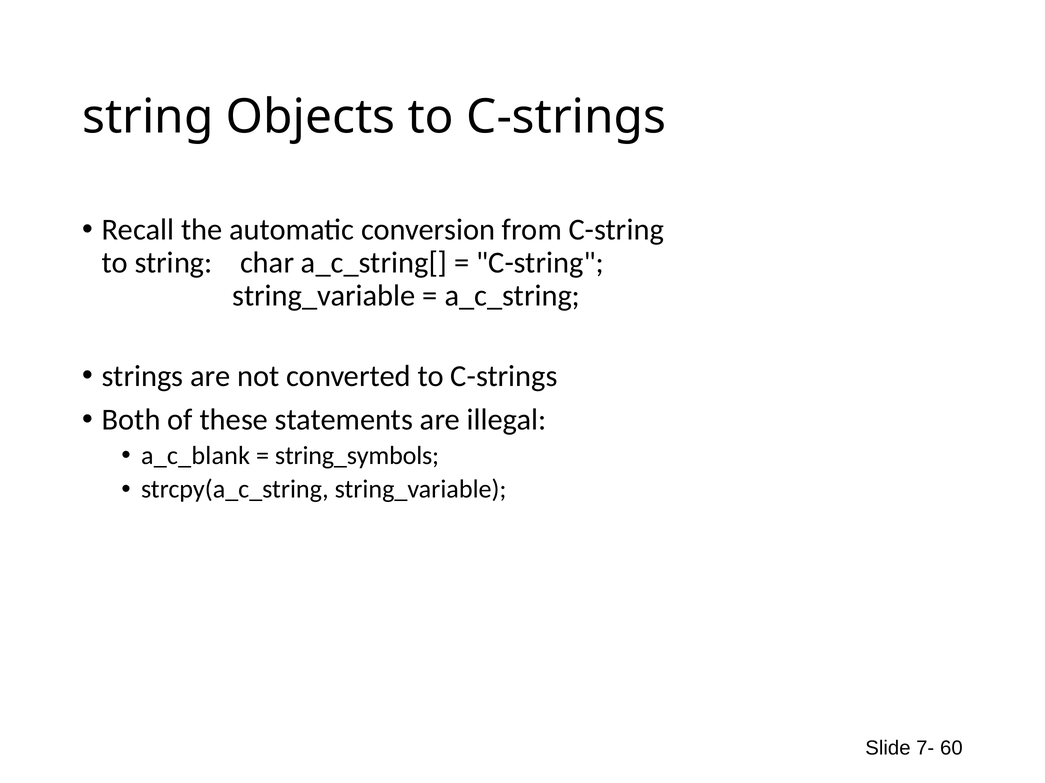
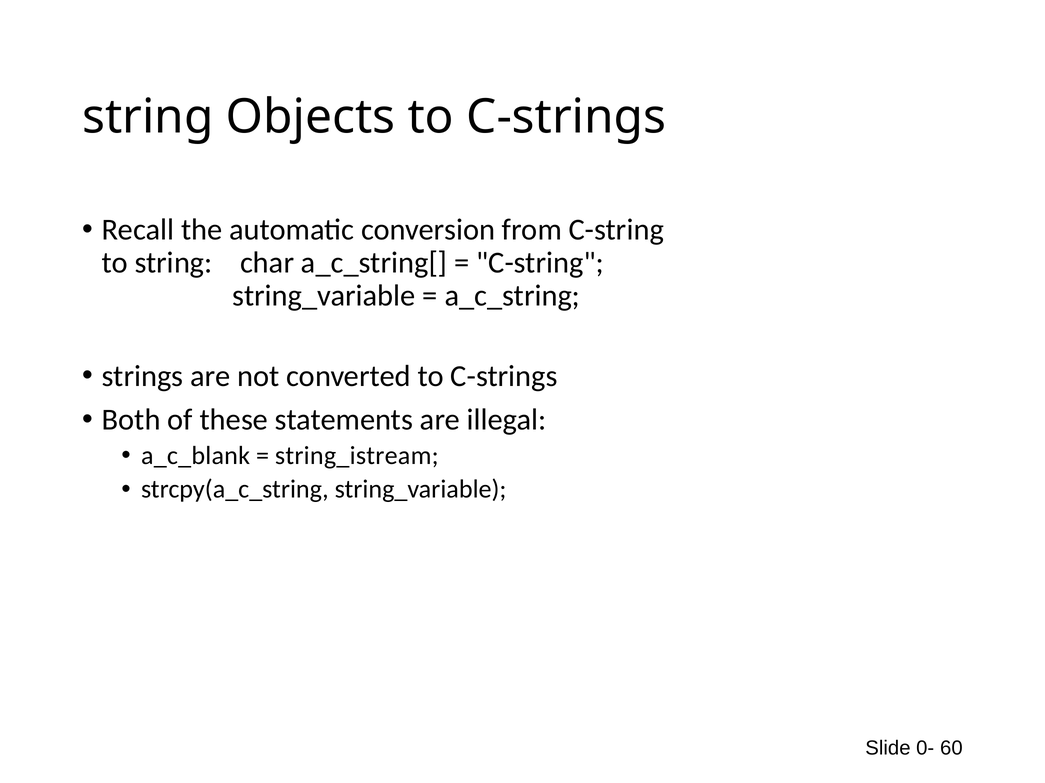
string_symbols: string_symbols -> string_istream
7-: 7- -> 0-
